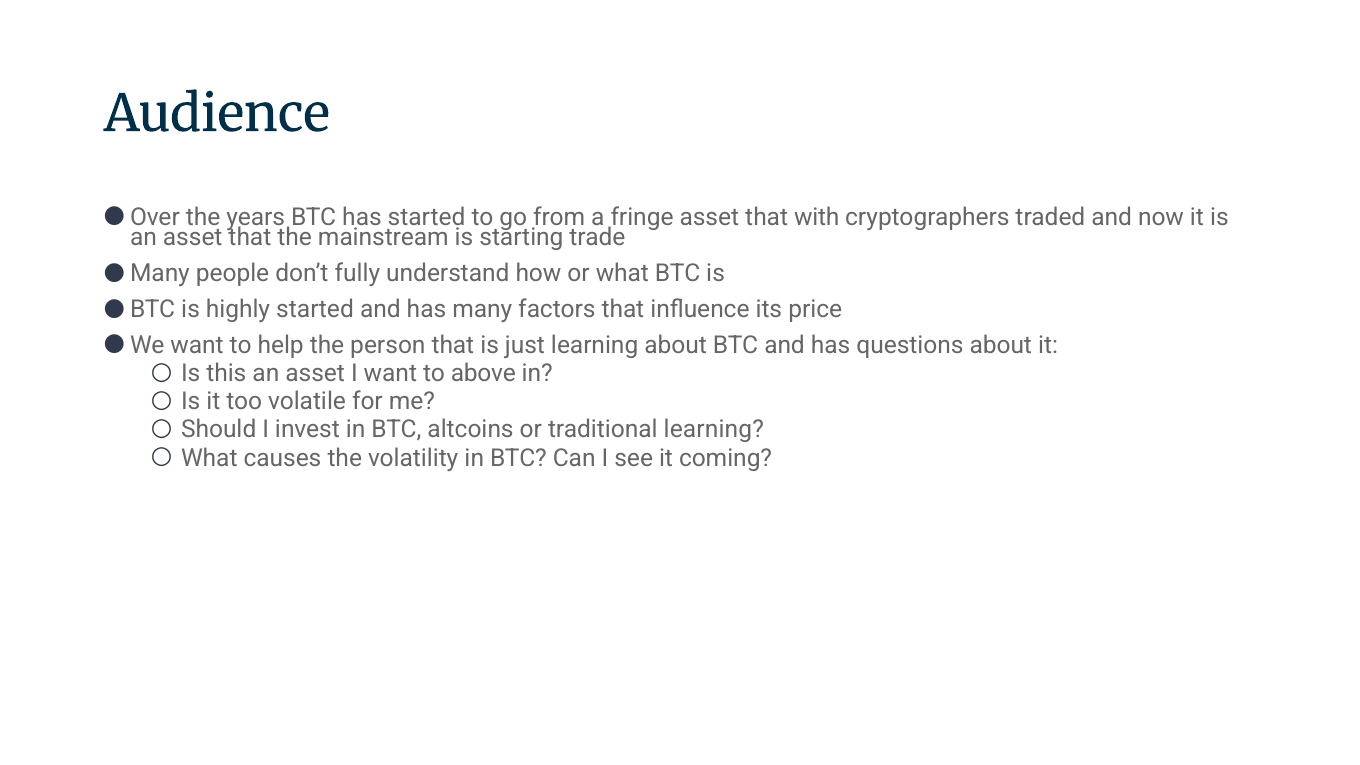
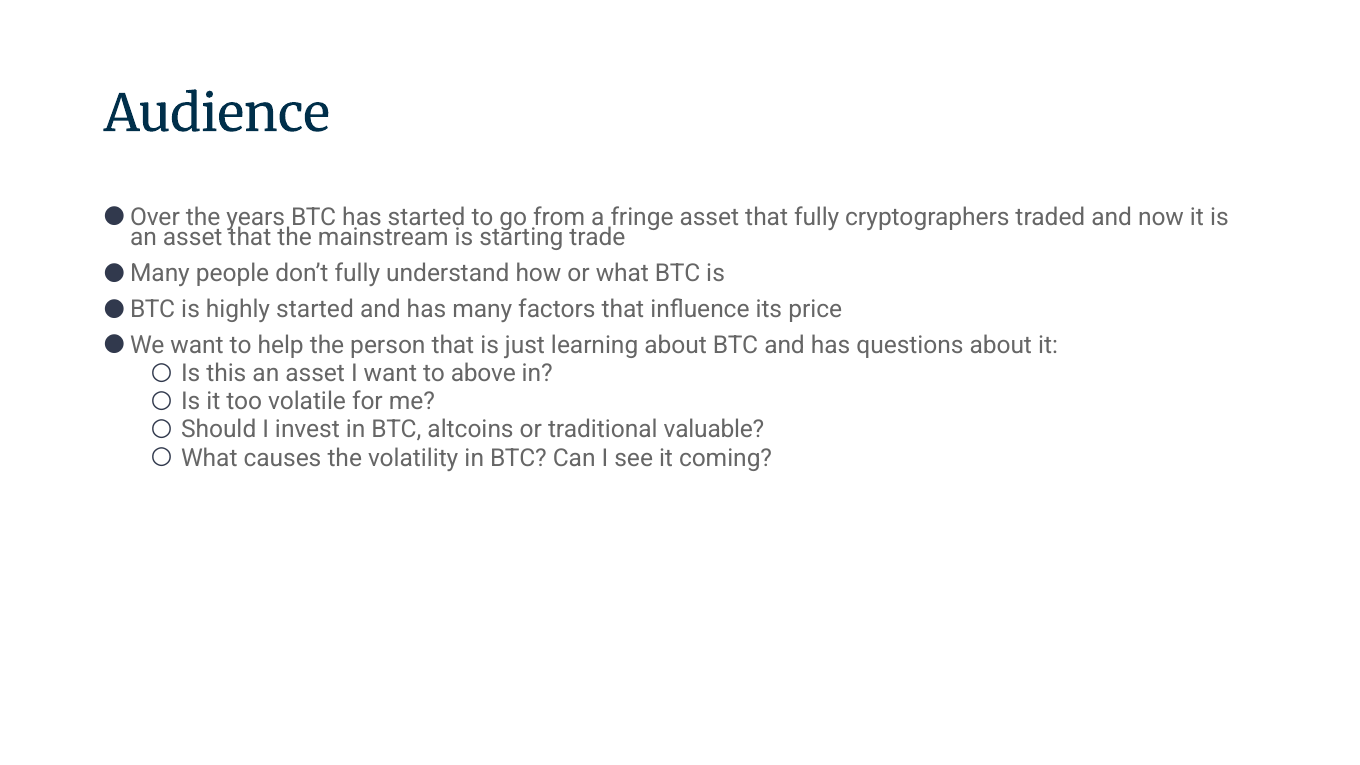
that with: with -> fully
traditional learning: learning -> valuable
